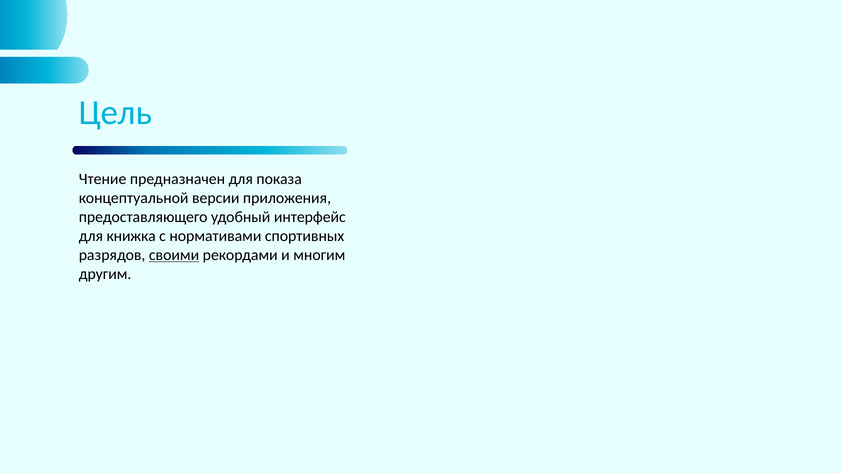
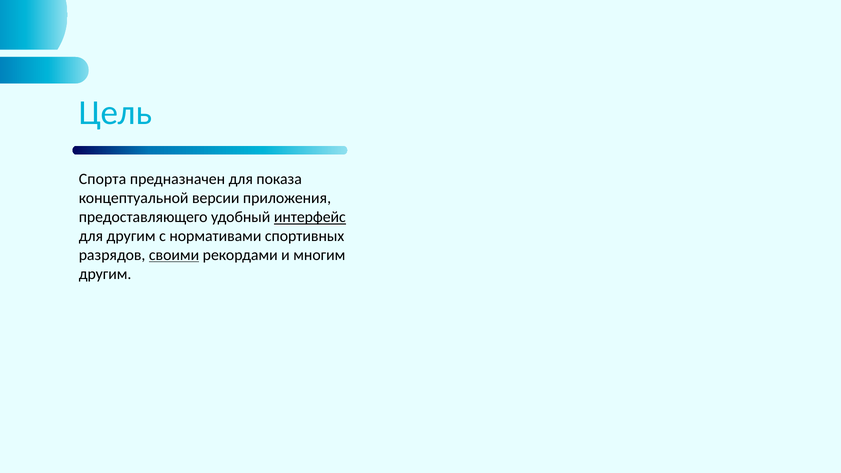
Чтение: Чтение -> Спорта
интерфейс underline: none -> present
для книжка: книжка -> другим
